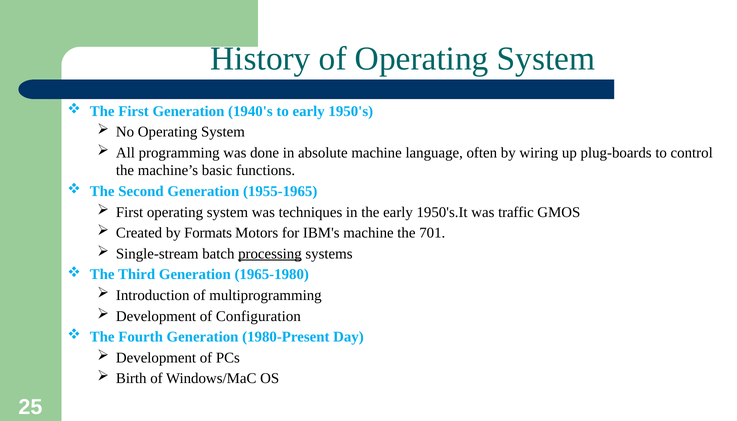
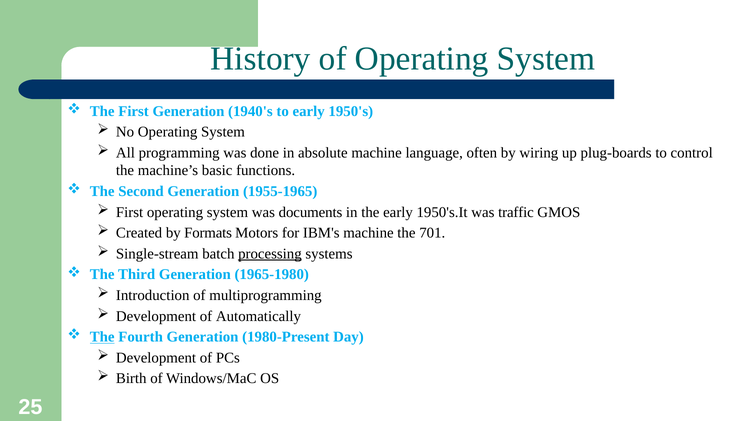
techniques: techniques -> documents
Configuration: Configuration -> Automatically
The at (102, 337) underline: none -> present
